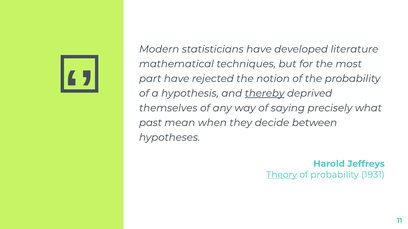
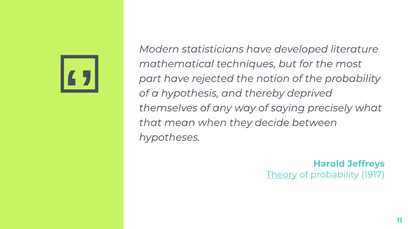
thereby underline: present -> none
past: past -> that
1931: 1931 -> 1917
